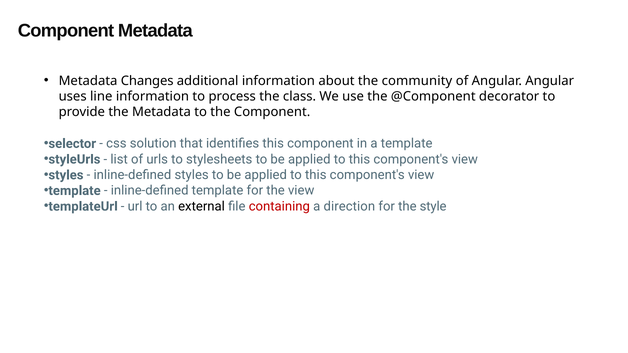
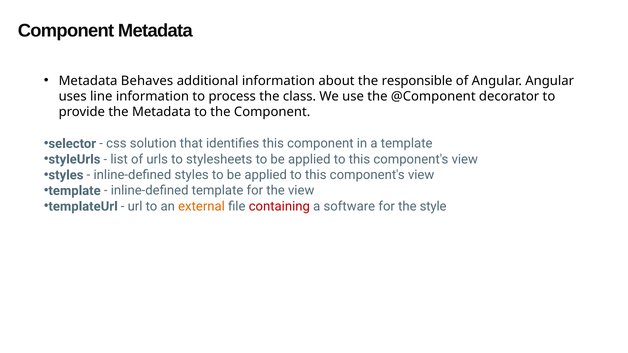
Changes: Changes -> Behaves
community: community -> responsible
external colour: black -> orange
direction: direction -> software
